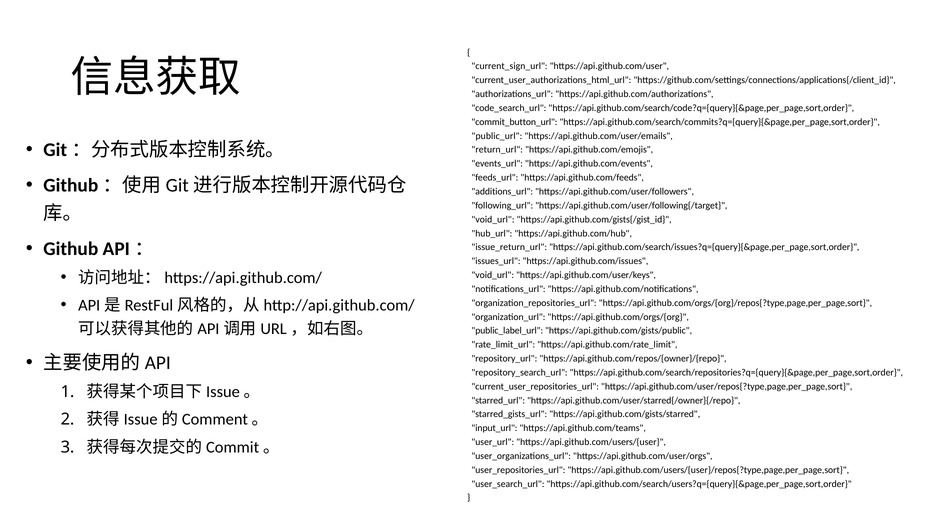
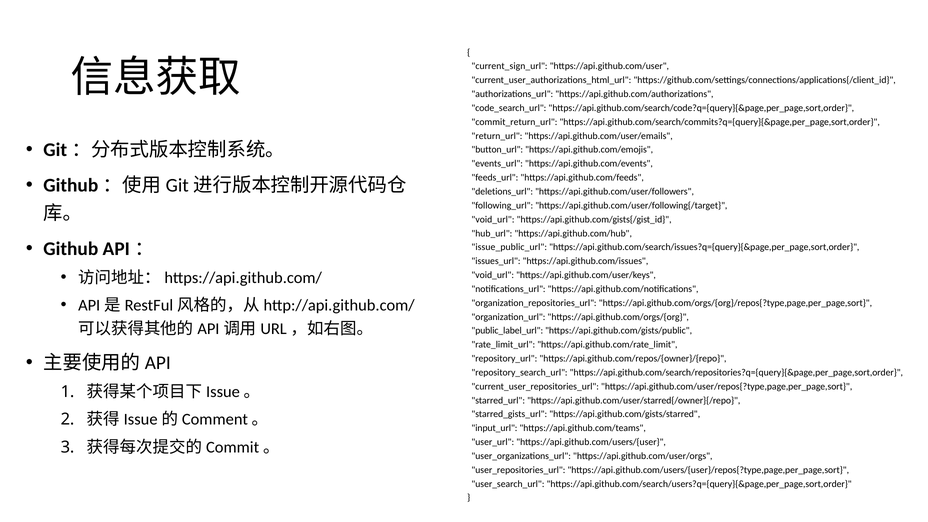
commit_button_url: commit_button_url -> commit_return_url
public_url: public_url -> return_url
return_url: return_url -> button_url
additions_url: additions_url -> deletions_url
issue_return_url: issue_return_url -> issue_public_url
